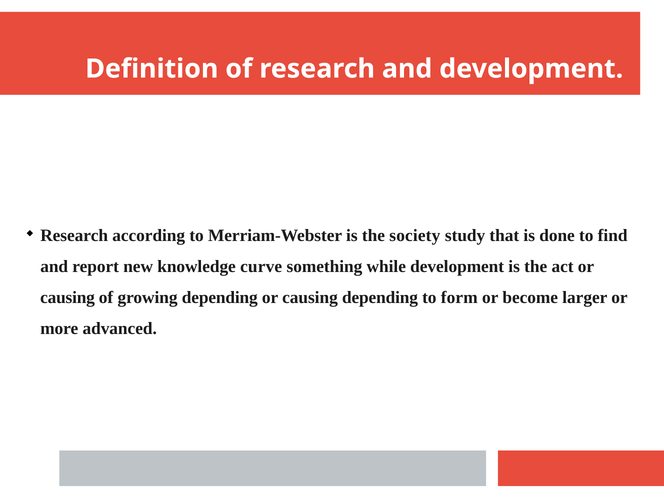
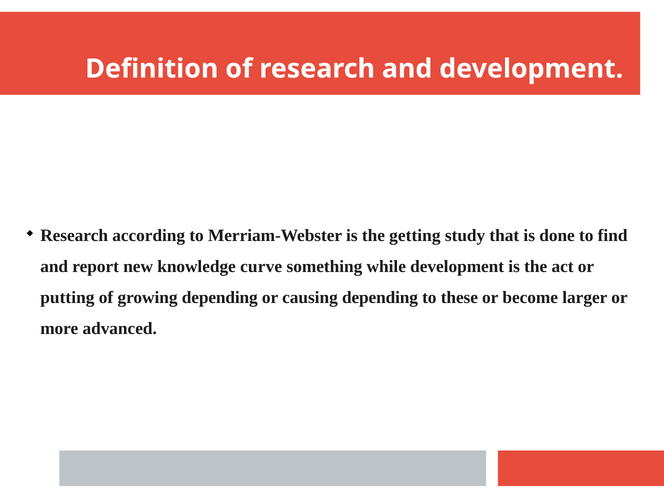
society: society -> getting
causing at (68, 297): causing -> putting
form: form -> these
